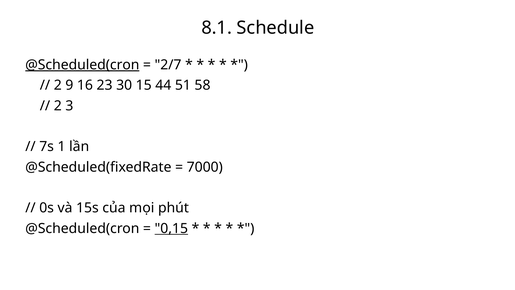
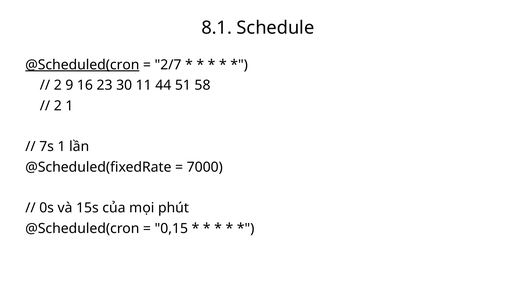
15: 15 -> 11
2 3: 3 -> 1
0,15 underline: present -> none
